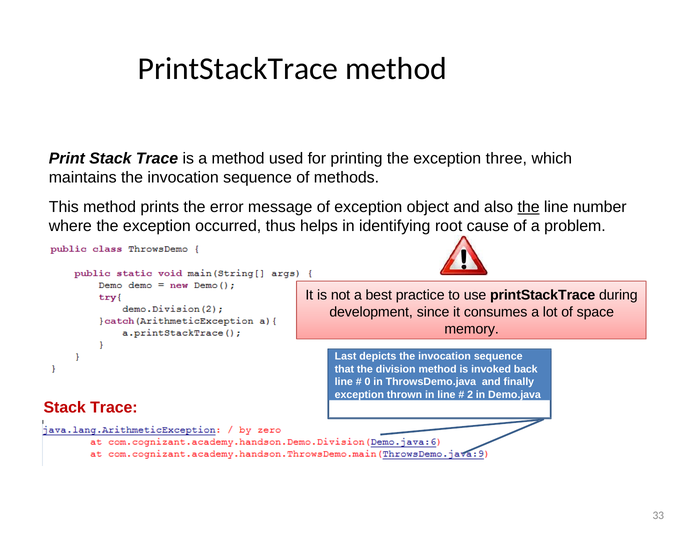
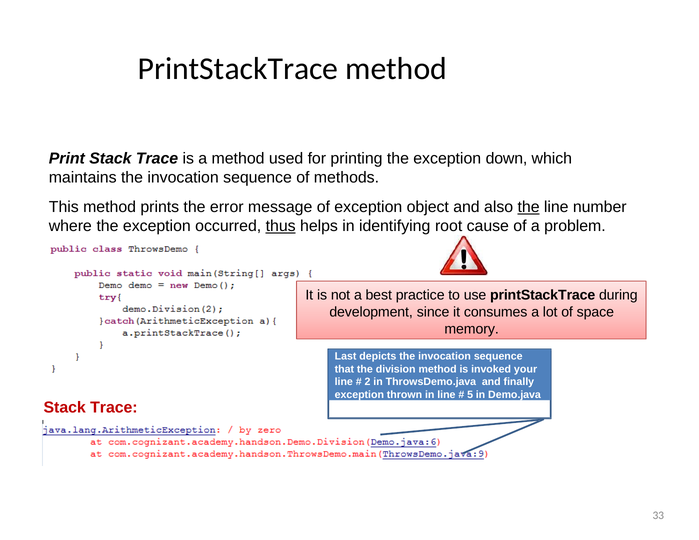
three: three -> down
thus underline: none -> present
back: back -> your
0: 0 -> 2
2: 2 -> 5
